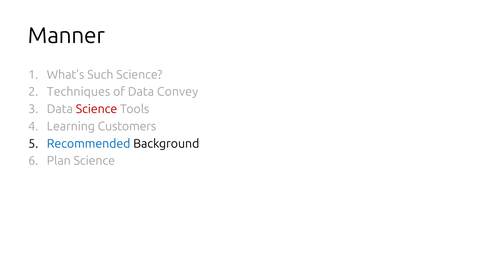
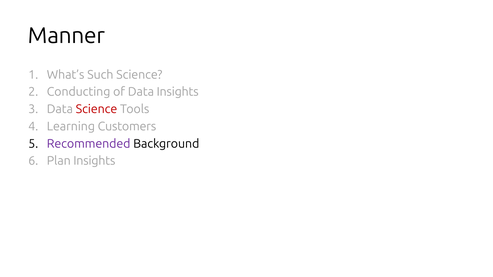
Techniques: Techniques -> Conducting
Data Convey: Convey -> Insights
Recommended colour: blue -> purple
Plan Science: Science -> Insights
